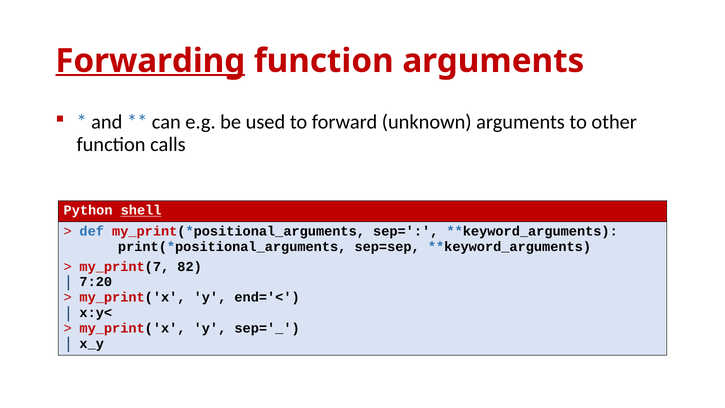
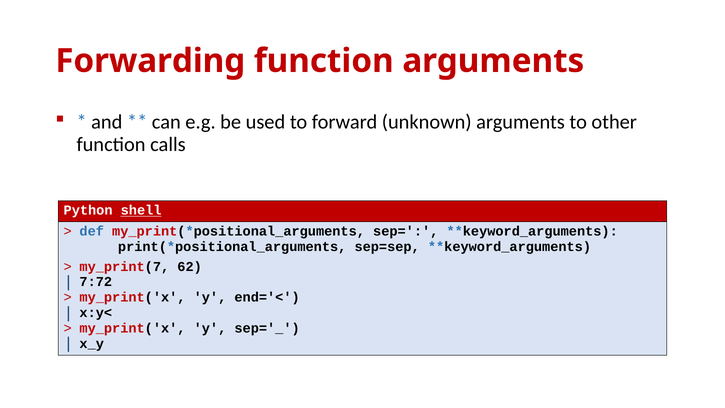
Forwarding underline: present -> none
82: 82 -> 62
7:20: 7:20 -> 7:72
